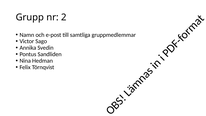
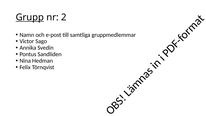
Grupp underline: none -> present
